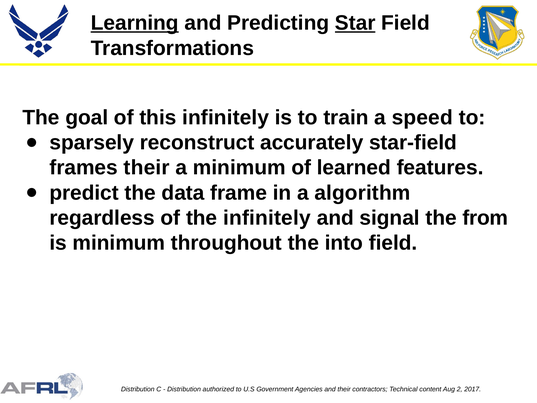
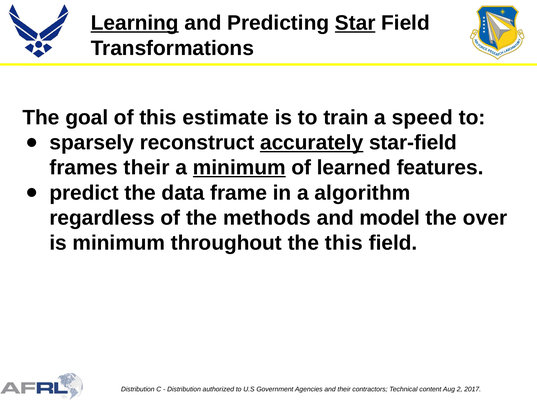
this infinitely: infinitely -> estimate
accurately underline: none -> present
minimum at (239, 168) underline: none -> present
the infinitely: infinitely -> methods
signal: signal -> model
from: from -> over
the into: into -> this
